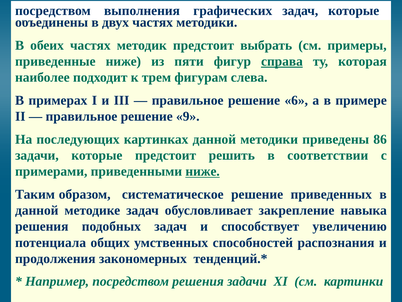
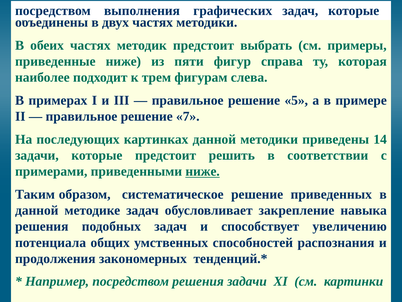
справа underline: present -> none
6: 6 -> 5
9: 9 -> 7
86: 86 -> 14
